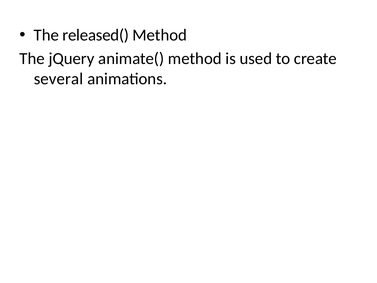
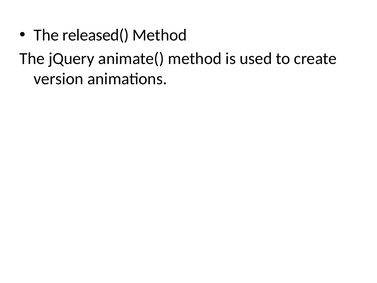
several: several -> version
